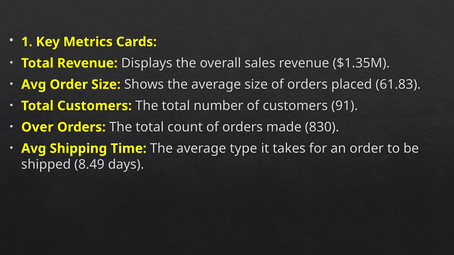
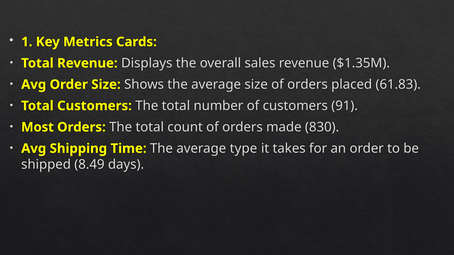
Over: Over -> Most
